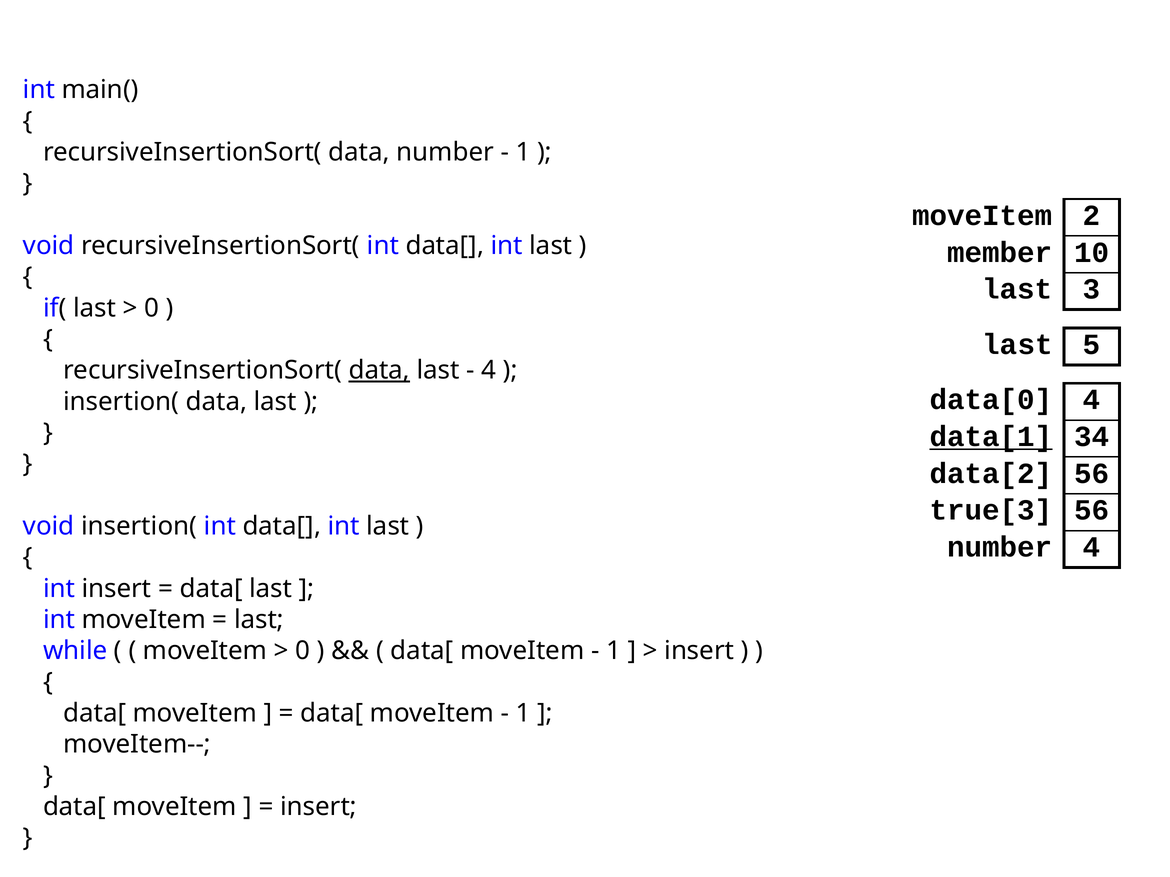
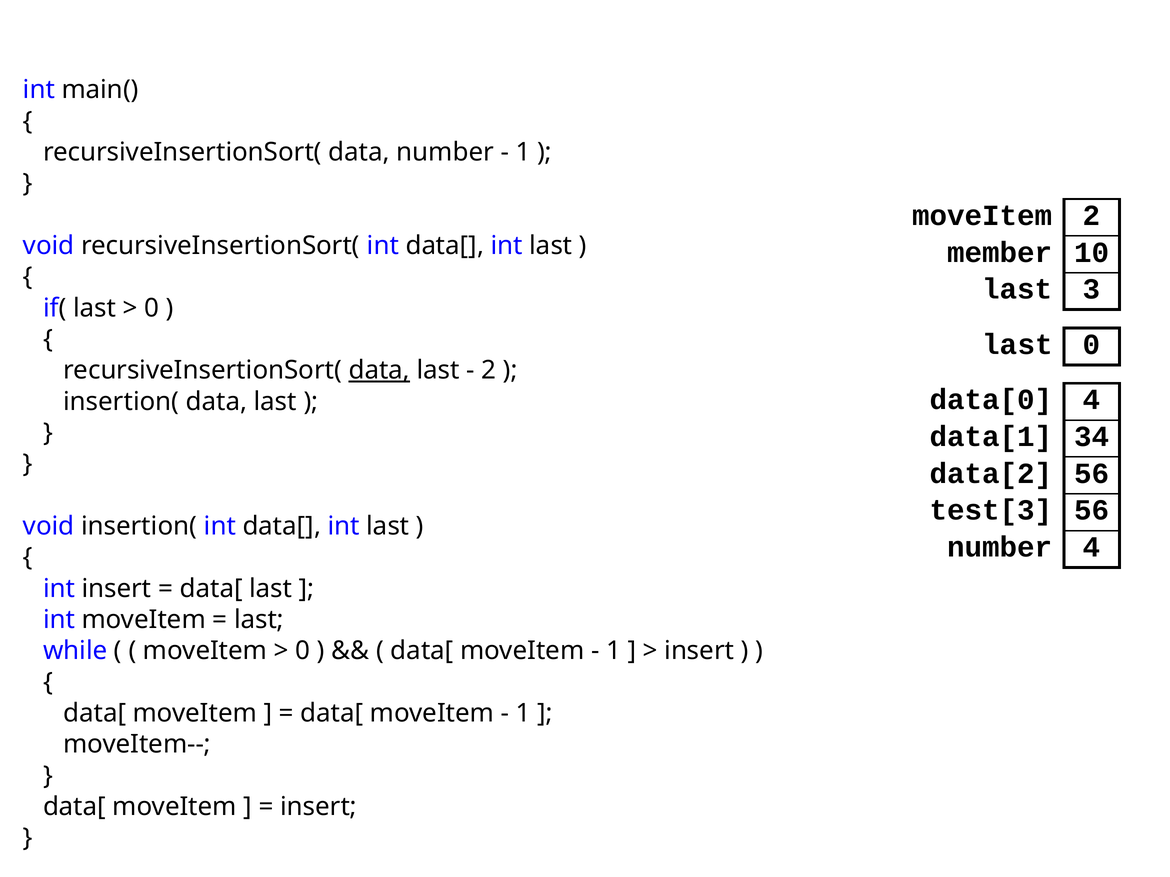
last 5: 5 -> 0
4 at (489, 371): 4 -> 2
data[1 underline: present -> none
true[3: true[3 -> test[3
